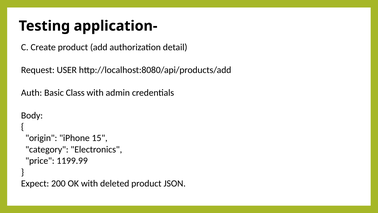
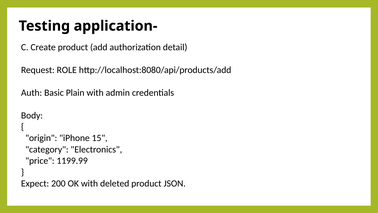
USER: USER -> ROLE
Class: Class -> Plain
